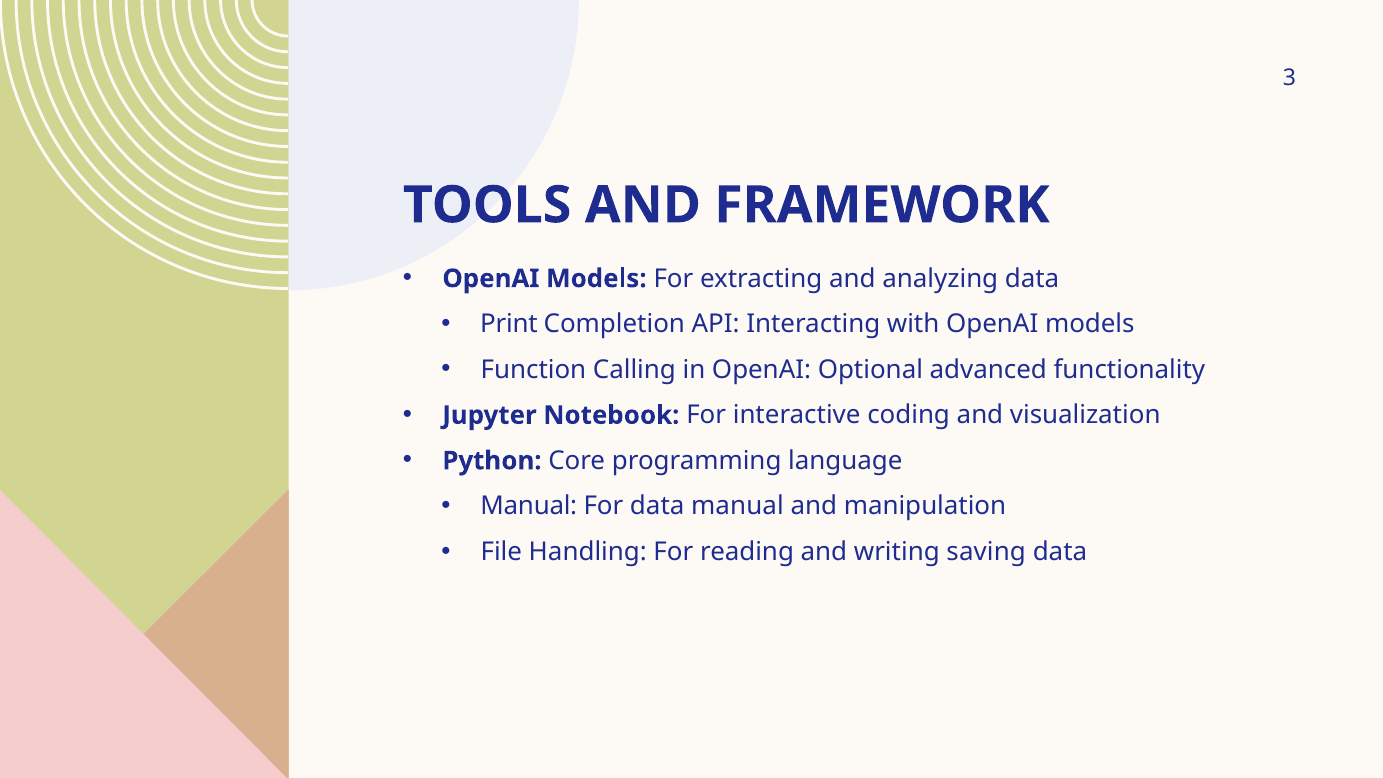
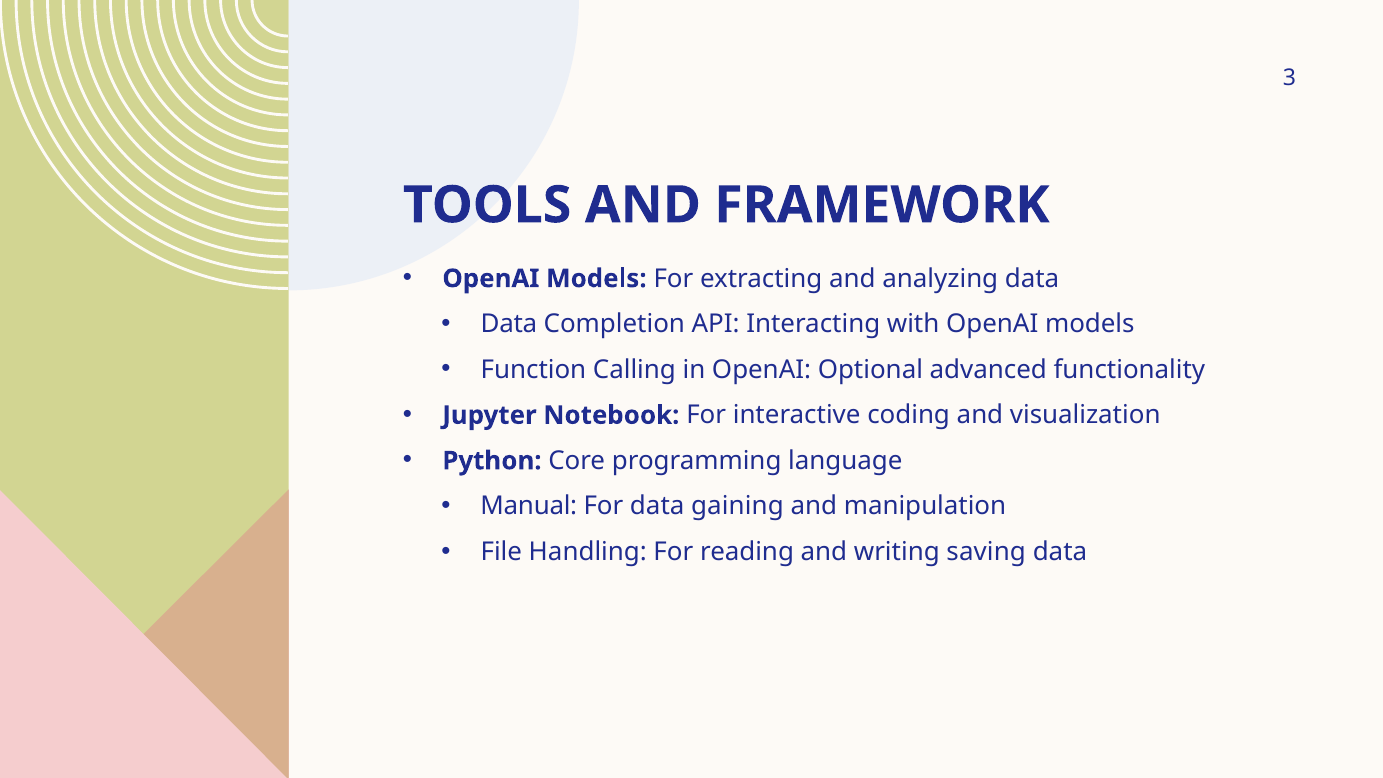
Print at (509, 324): Print -> Data
data manual: manual -> gaining
